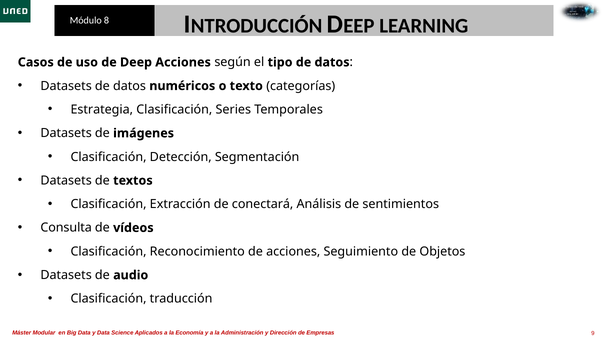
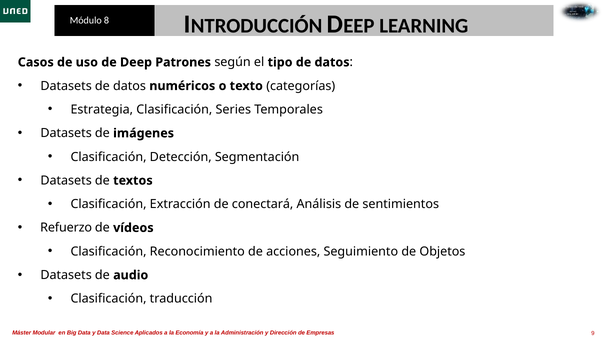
Deep Acciones: Acciones -> Patrones
Consulta: Consulta -> Refuerzo
